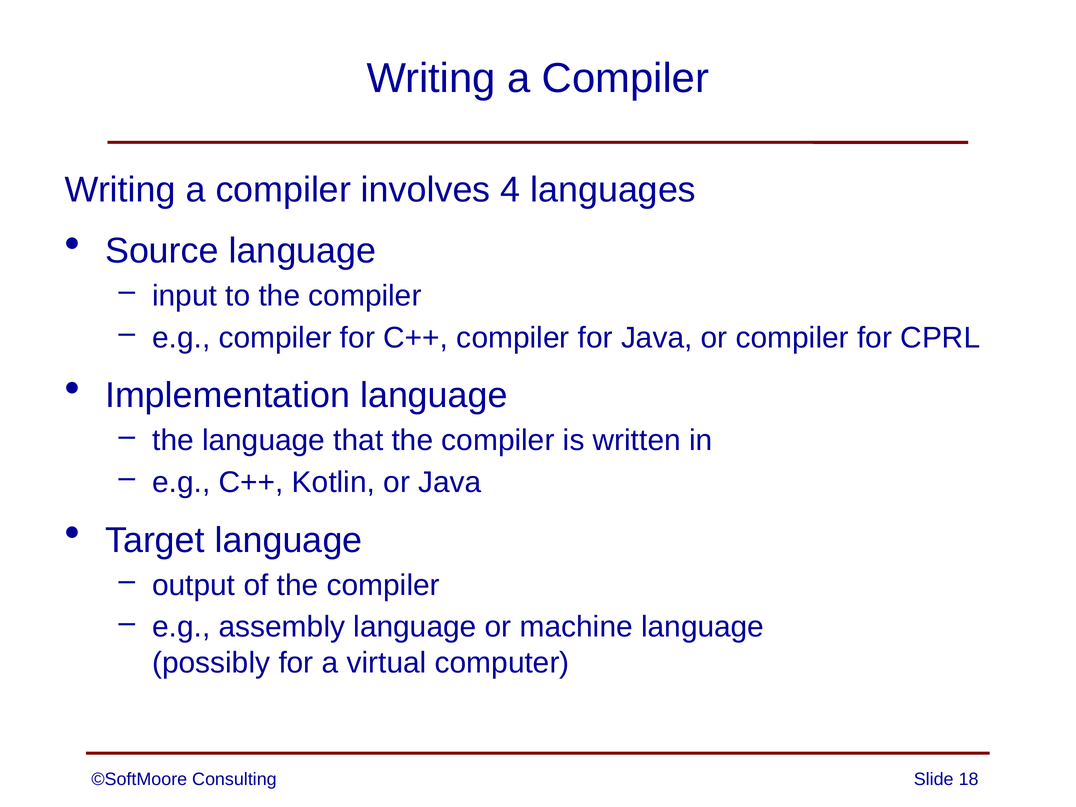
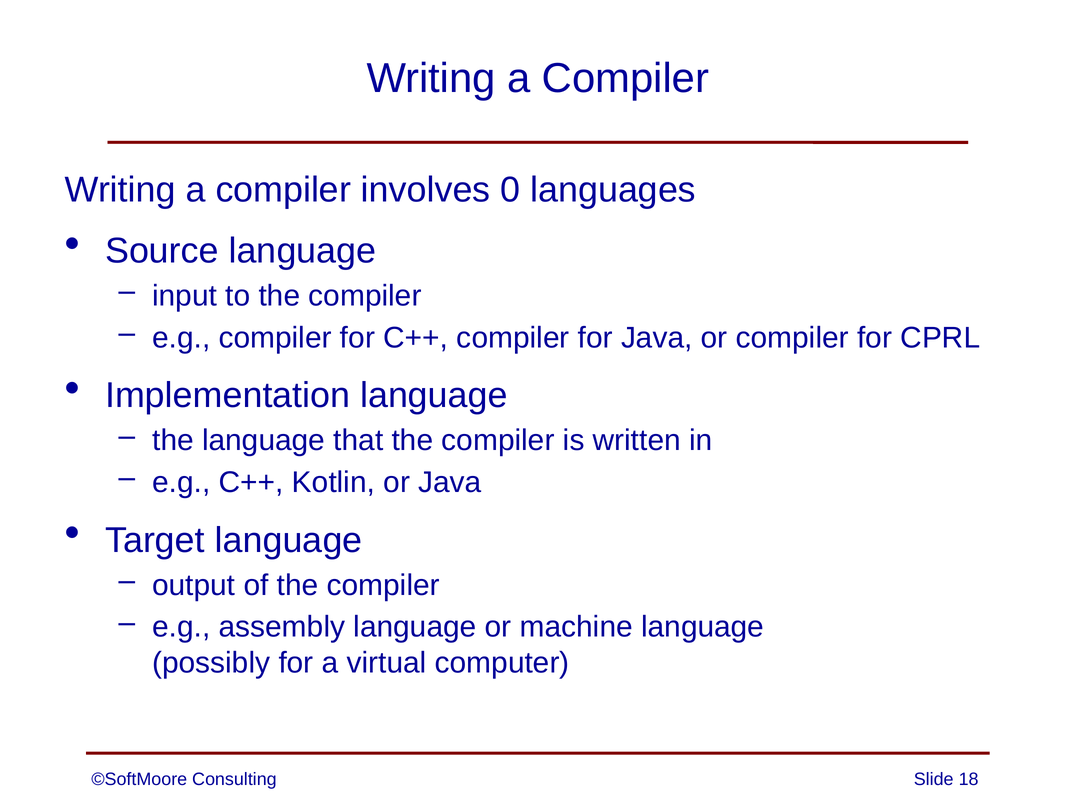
4: 4 -> 0
